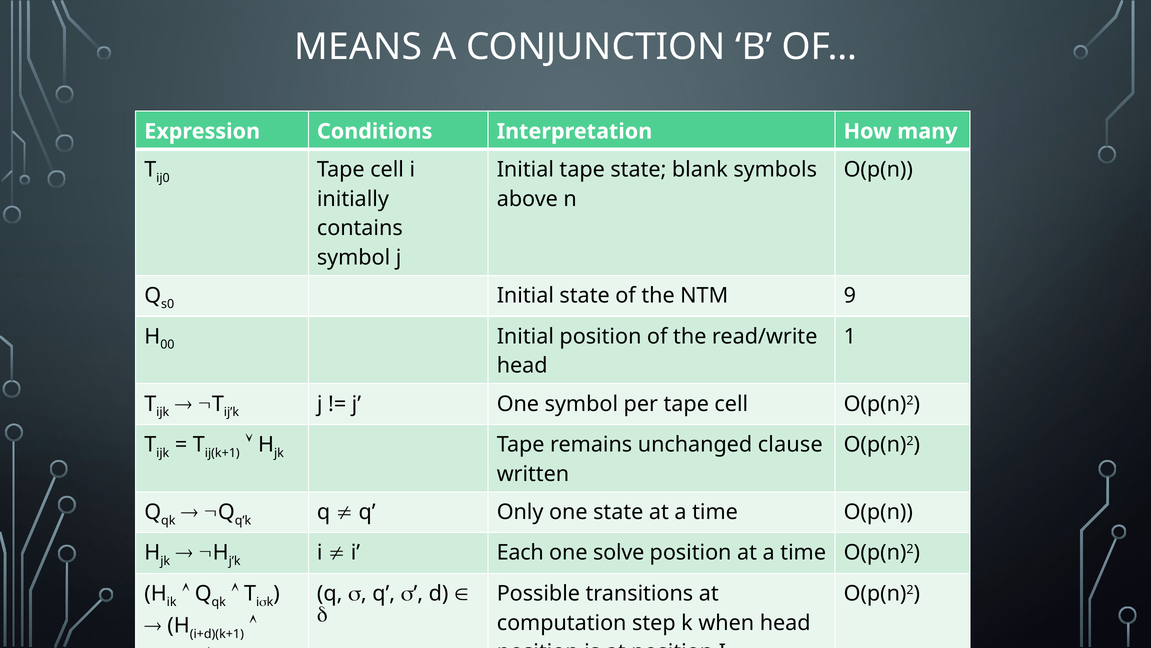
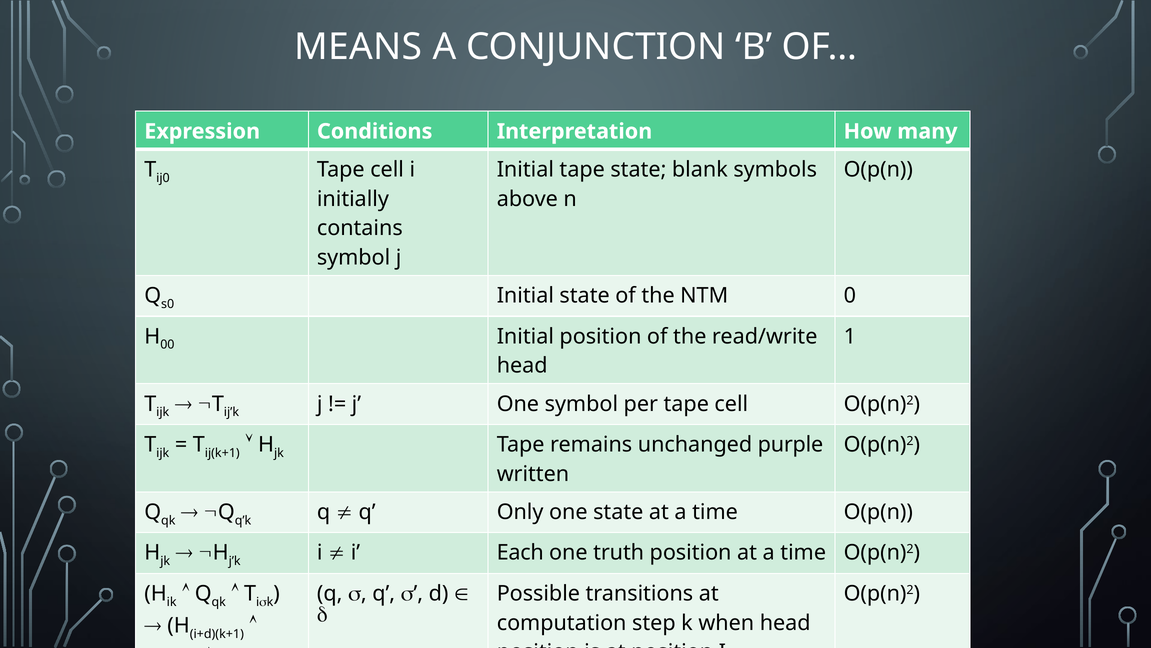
9: 9 -> 0
clause: clause -> purple
solve: solve -> truth
